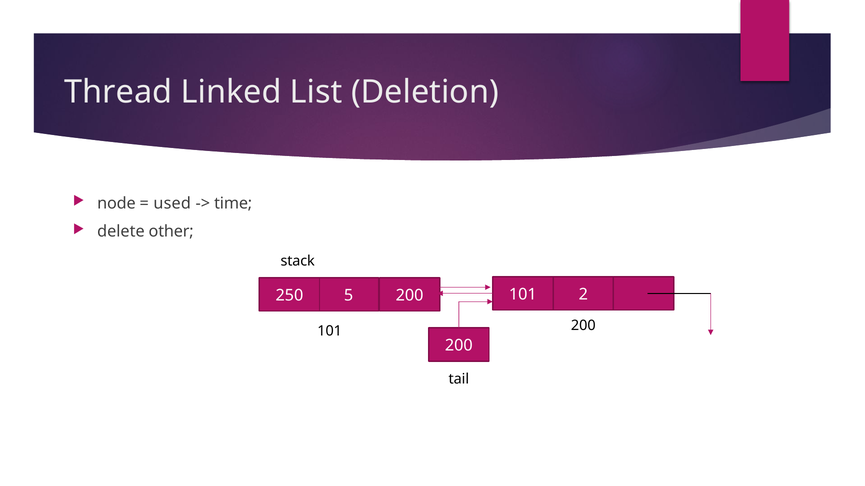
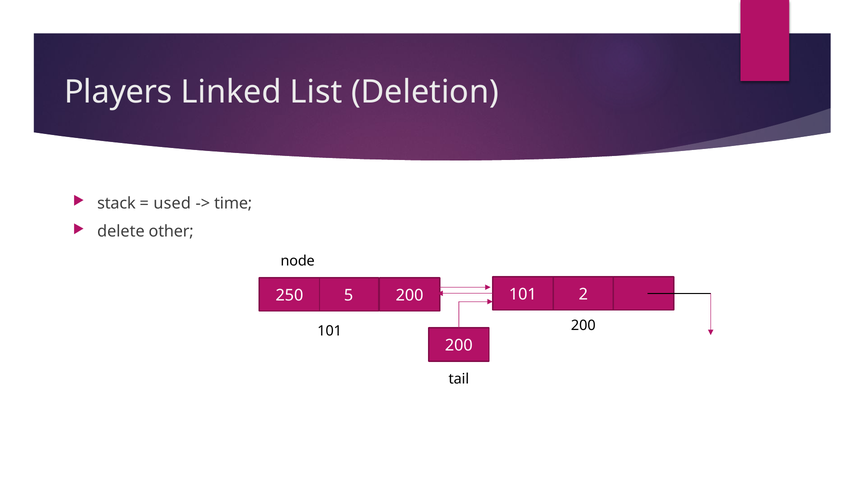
Thread: Thread -> Players
node: node -> stack
stack: stack -> node
